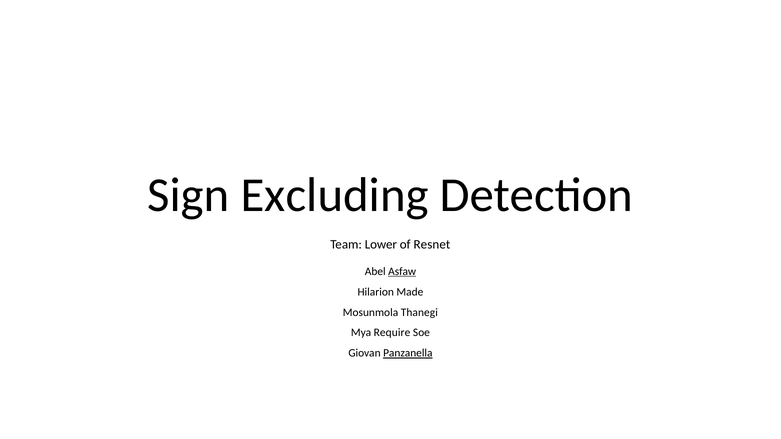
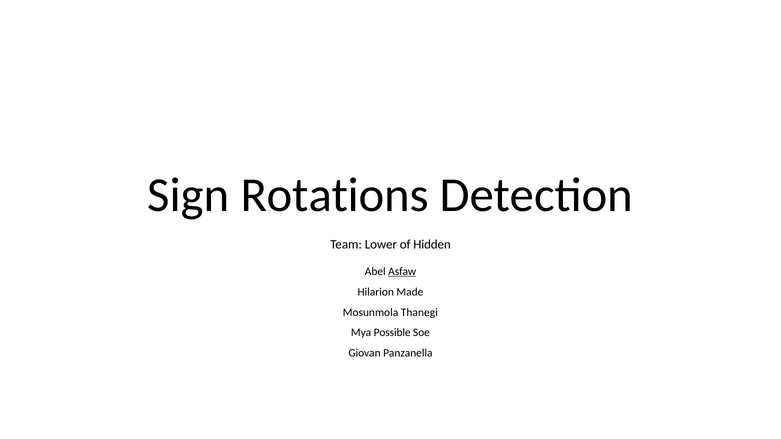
Excluding: Excluding -> Rotations
Resnet: Resnet -> Hidden
Require: Require -> Possible
Panzanella underline: present -> none
